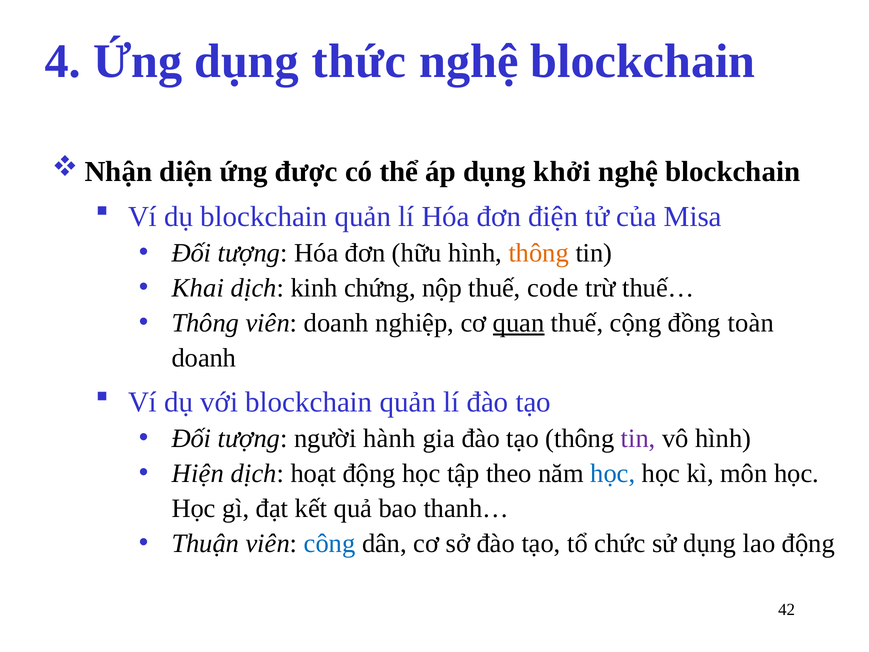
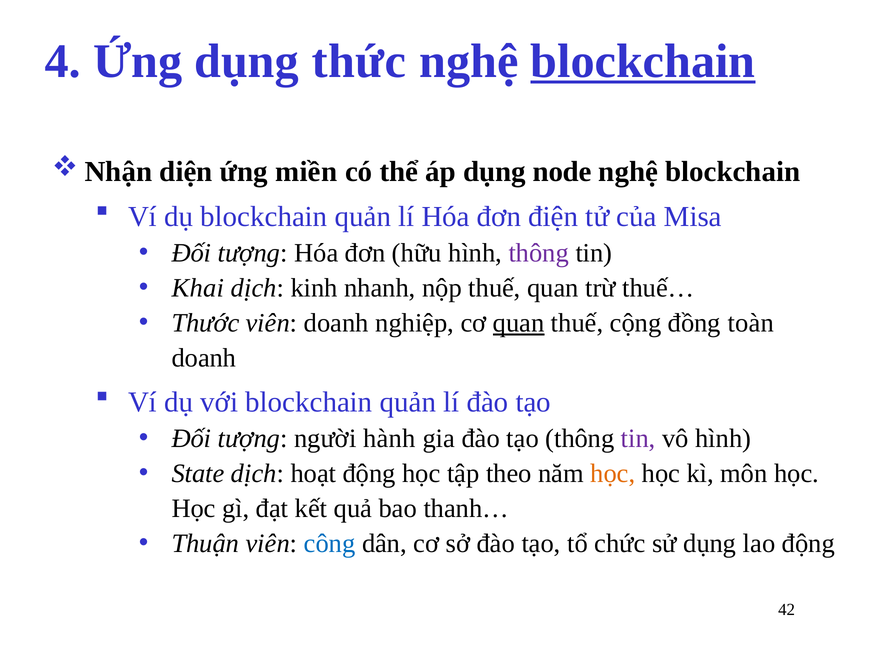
blockchain at (643, 61) underline: none -> present
được: được -> miền
khởi: khởi -> node
thông at (539, 253) colour: orange -> purple
chứng: chứng -> nhanh
thuế code: code -> quan
Thông at (205, 323): Thông -> Thước
Hiện: Hiện -> State
học at (613, 473) colour: blue -> orange
